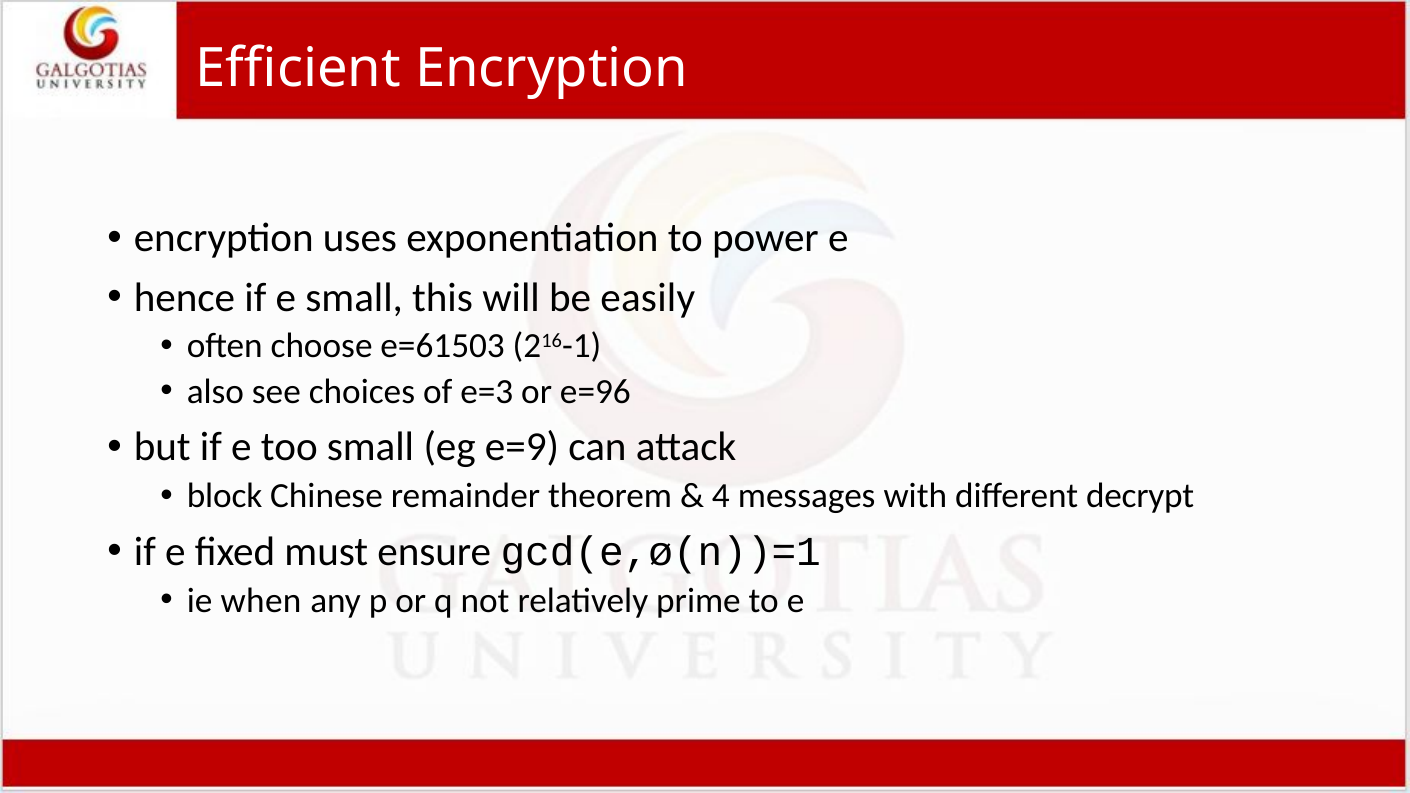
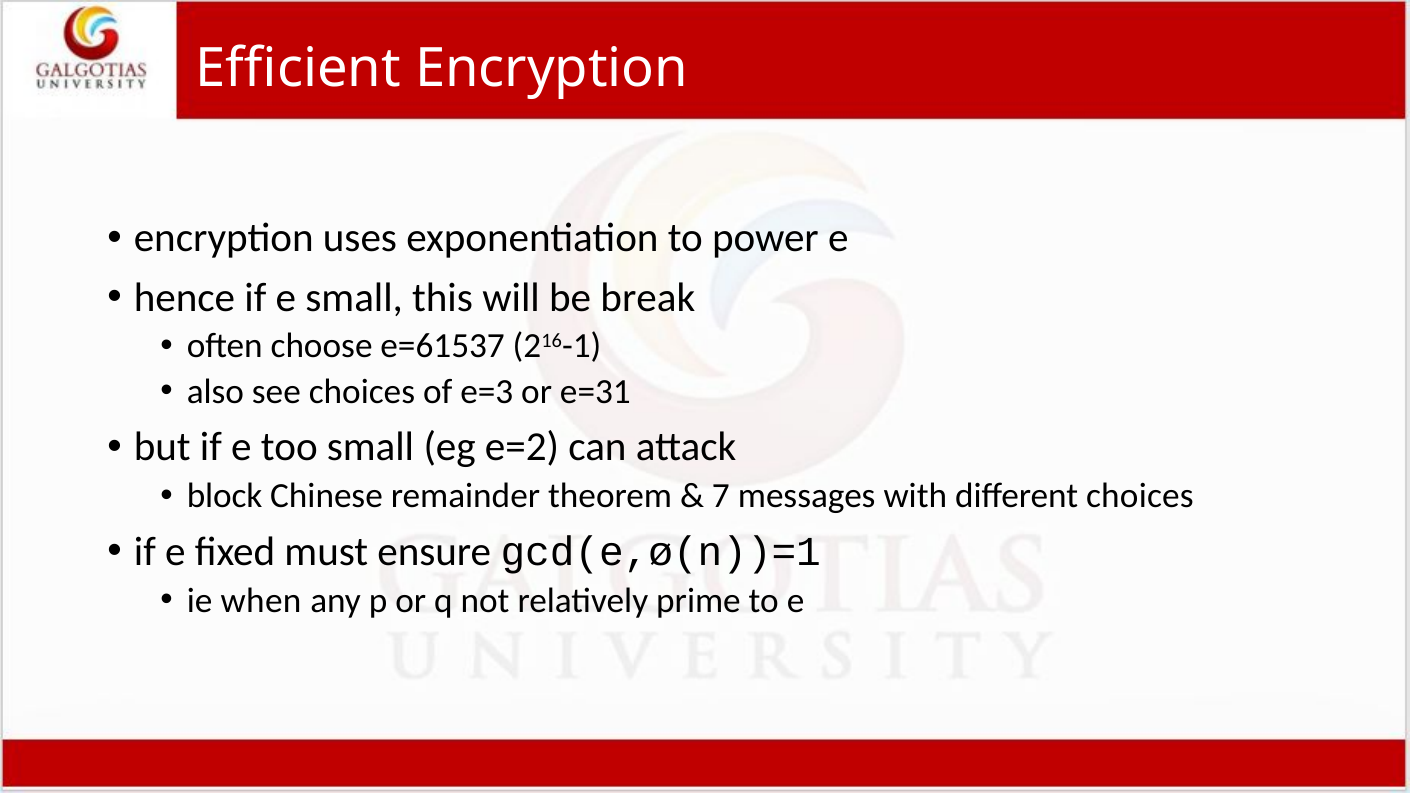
easily: easily -> break
e=61503: e=61503 -> e=61537
e=96: e=96 -> e=31
e=9: e=9 -> e=2
4: 4 -> 7
different decrypt: decrypt -> choices
